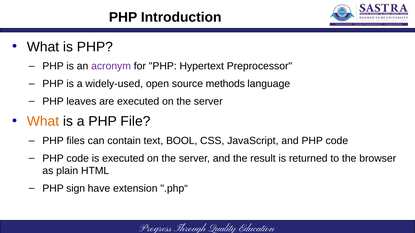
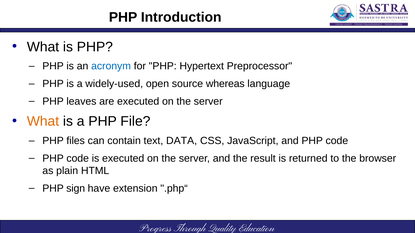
acronym colour: purple -> blue
methods: methods -> whereas
BOOL: BOOL -> DATA
